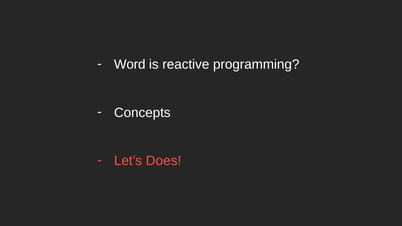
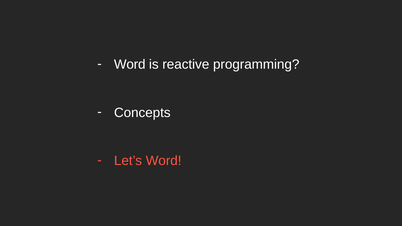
Let’s Does: Does -> Word
